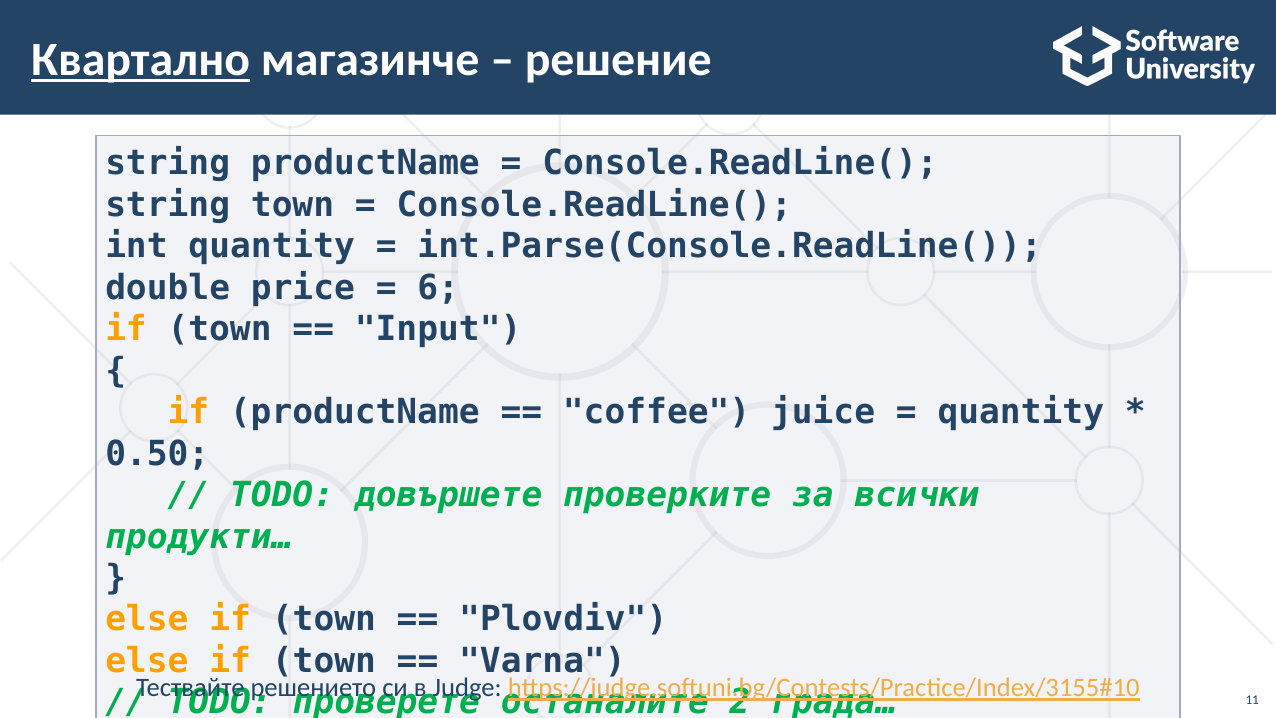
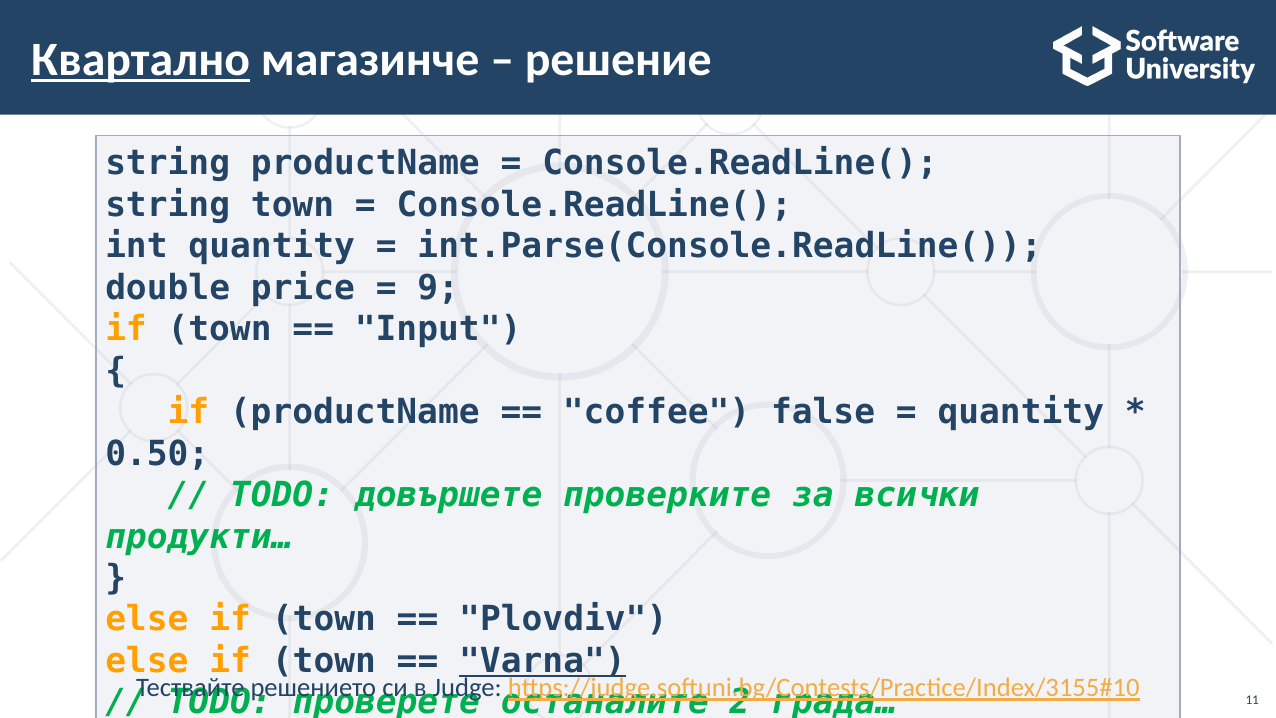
6: 6 -> 9
juice: juice -> false
Varna underline: none -> present
